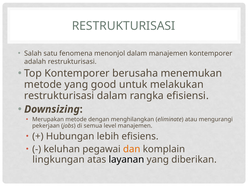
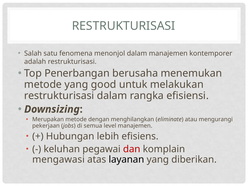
Top Kontemporer: Kontemporer -> Penerbangan
dan colour: orange -> red
lingkungan: lingkungan -> mengawasi
